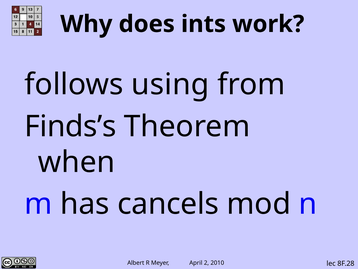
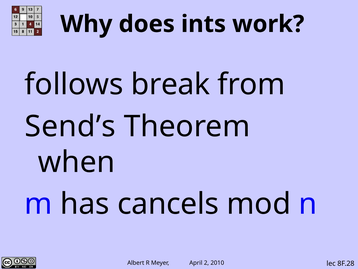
using: using -> break
Finds’s: Finds’s -> Send’s
